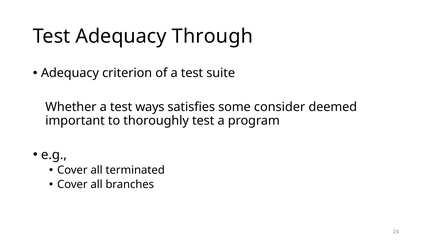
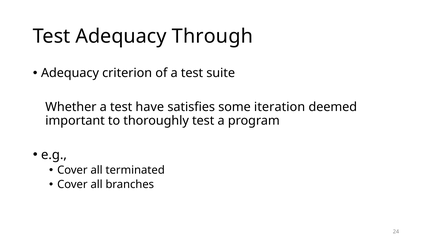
ways: ways -> have
consider: consider -> iteration
